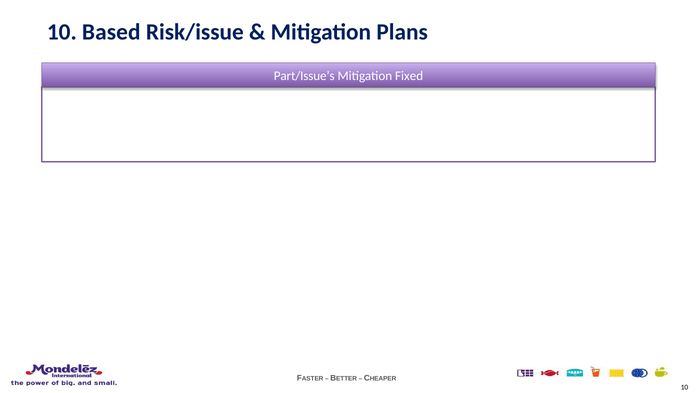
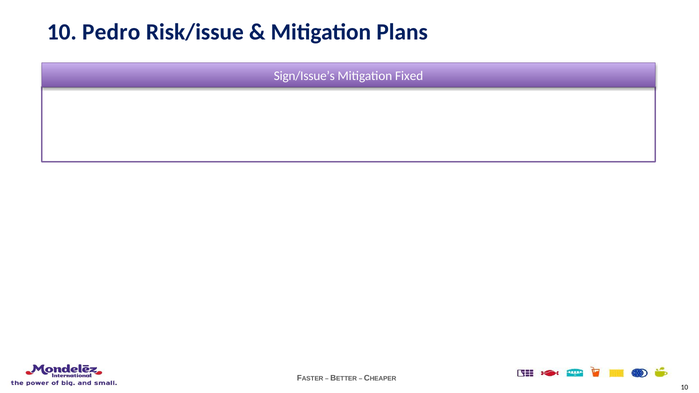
Based: Based -> Pedro
Part/Issue’s: Part/Issue’s -> Sign/Issue’s
